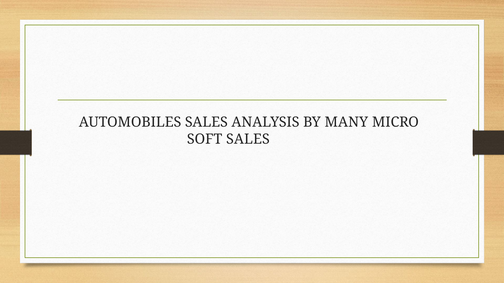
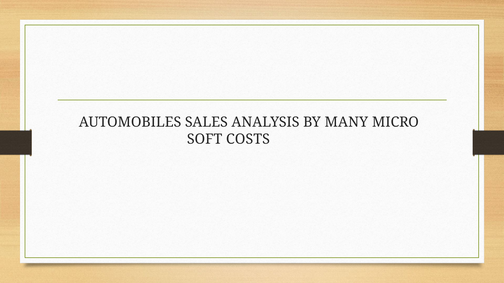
SOFT SALES: SALES -> COSTS
